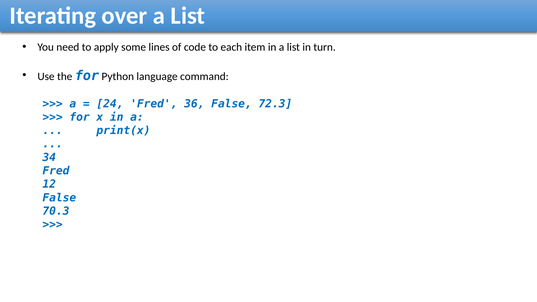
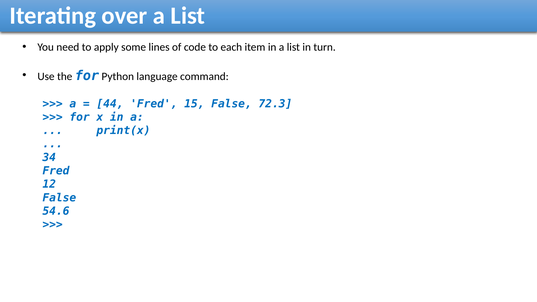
24: 24 -> 44
36: 36 -> 15
70.3: 70.3 -> 54.6
